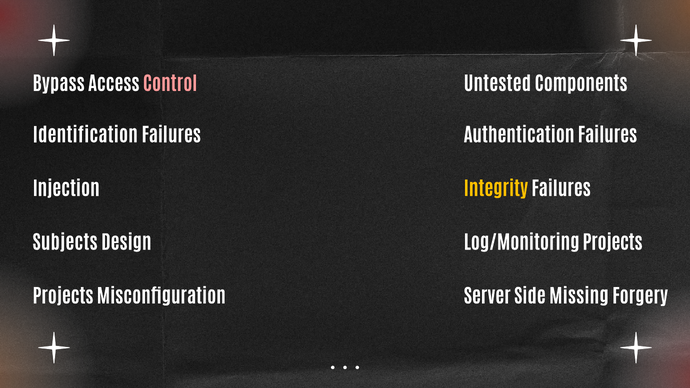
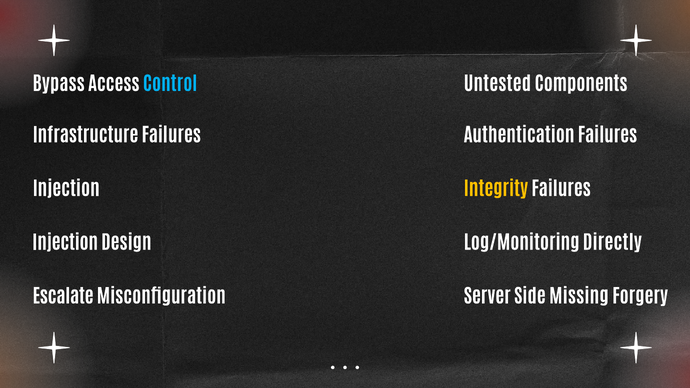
Control colour: pink -> light blue
Identification: Identification -> Infrastructure
Subjects at (65, 244): Subjects -> Injection
Log/Monitoring Projects: Projects -> Directly
Projects at (63, 297): Projects -> Escalate
